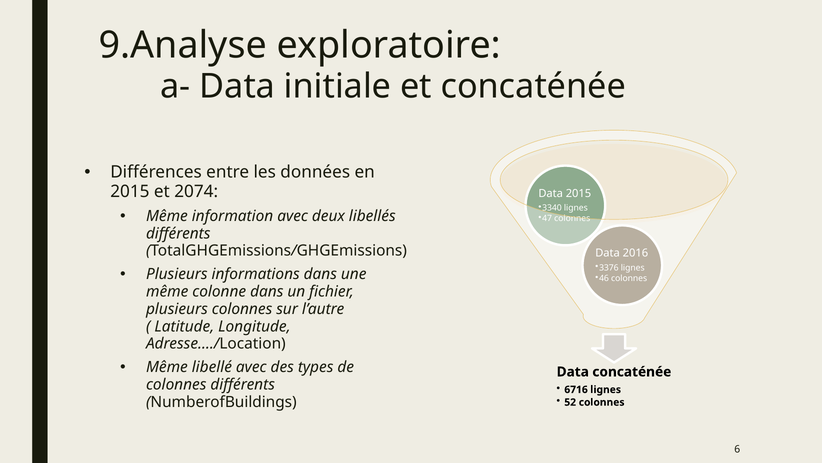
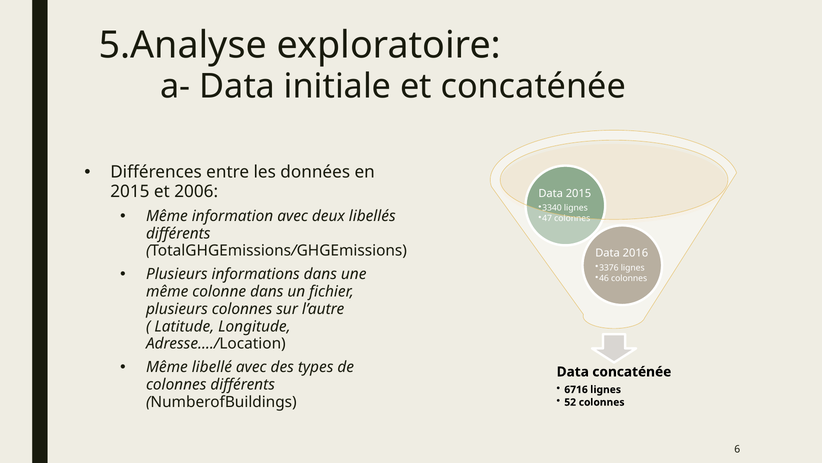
9.Analyse: 9.Analyse -> 5.Analyse
2074: 2074 -> 2006
